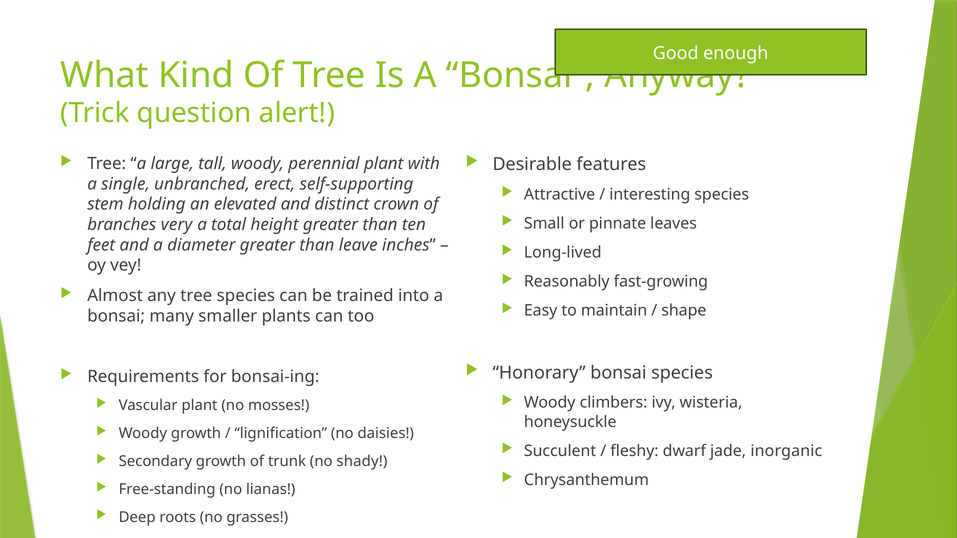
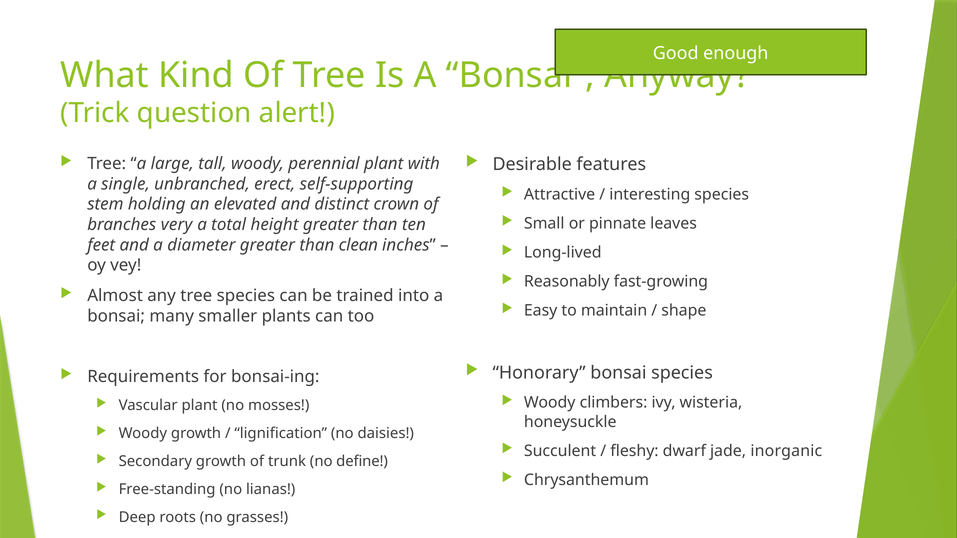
leave: leave -> clean
shady: shady -> define
